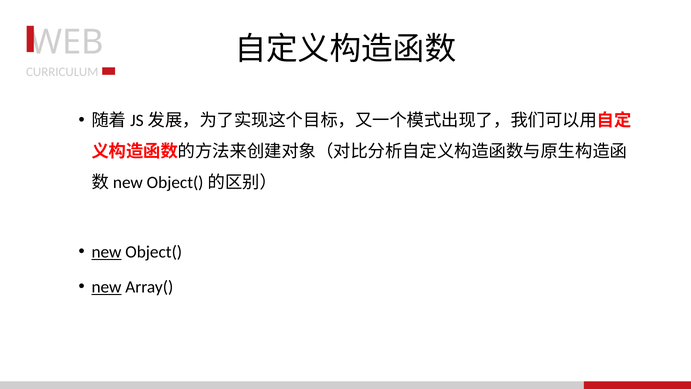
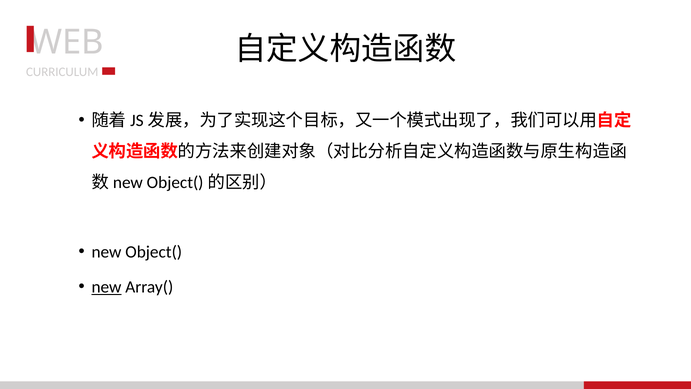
new at (107, 252) underline: present -> none
